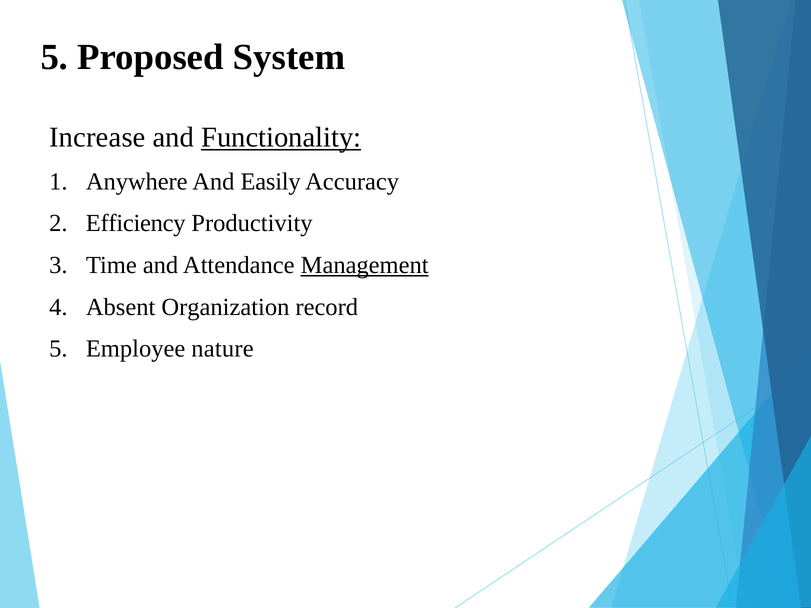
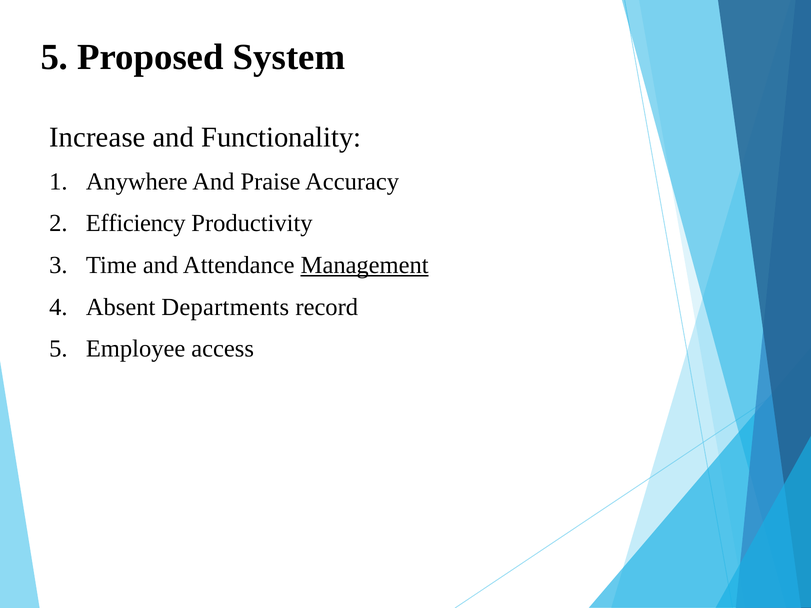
Functionality underline: present -> none
Easily: Easily -> Praise
Organization: Organization -> Departments
nature: nature -> access
